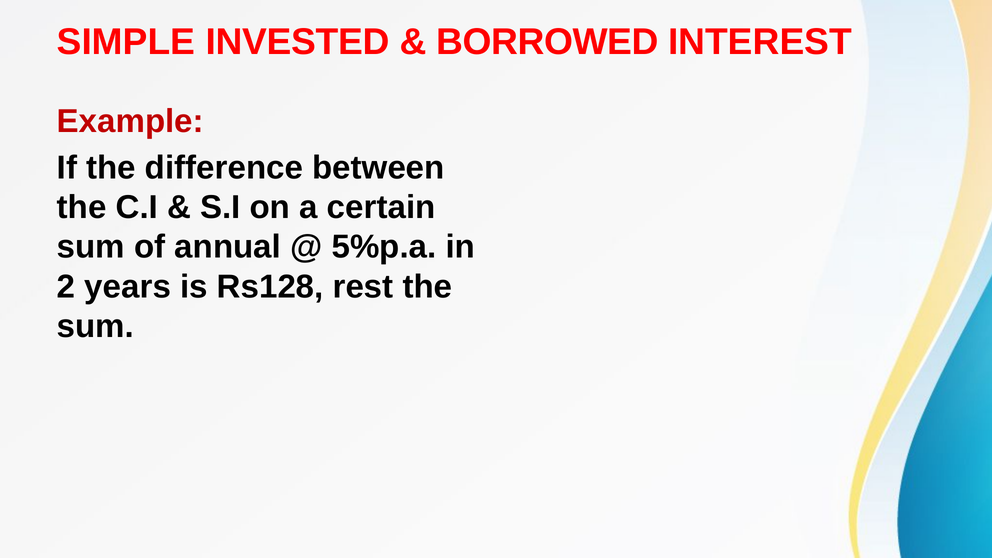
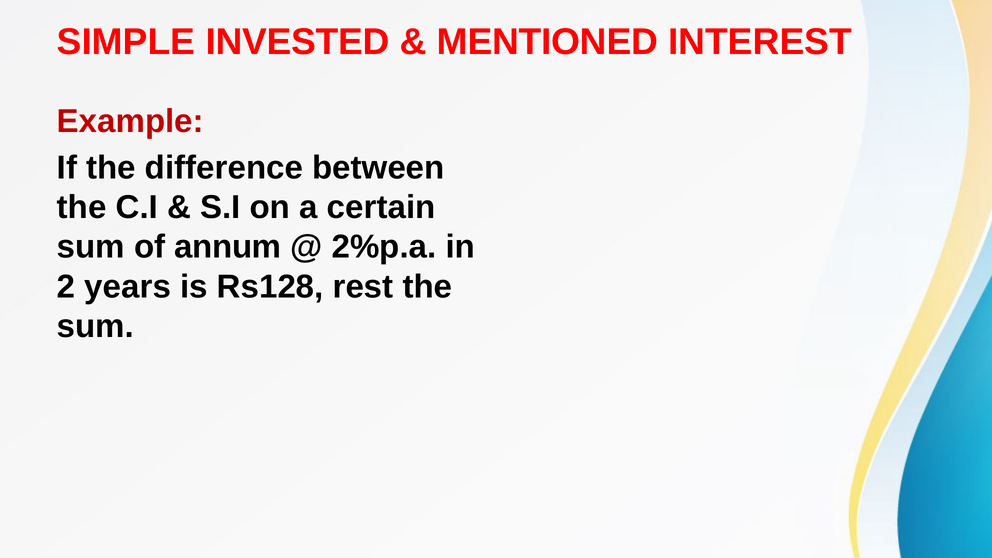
BORROWED: BORROWED -> MENTIONED
annual: annual -> annum
5%p.a: 5%p.a -> 2%p.a
